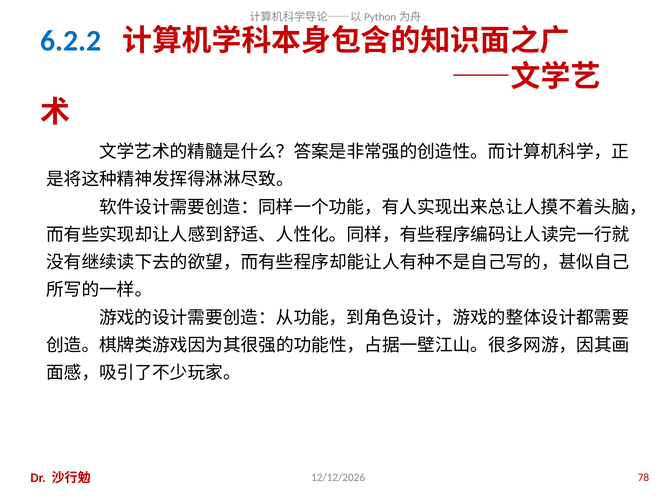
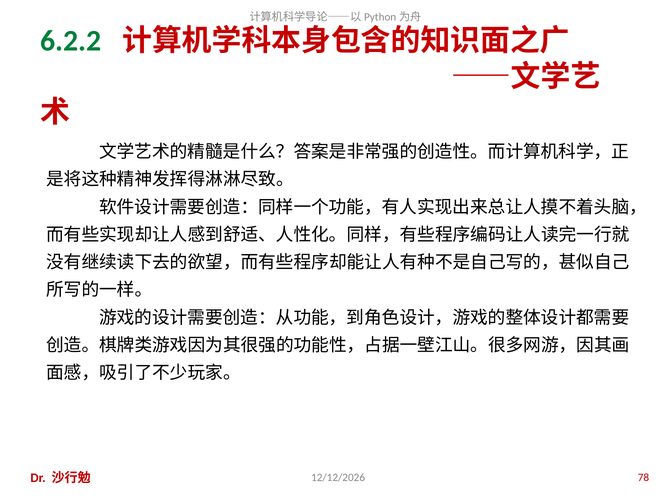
6.2.2 colour: blue -> green
